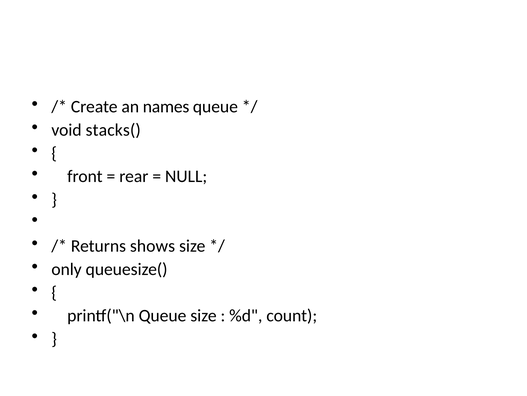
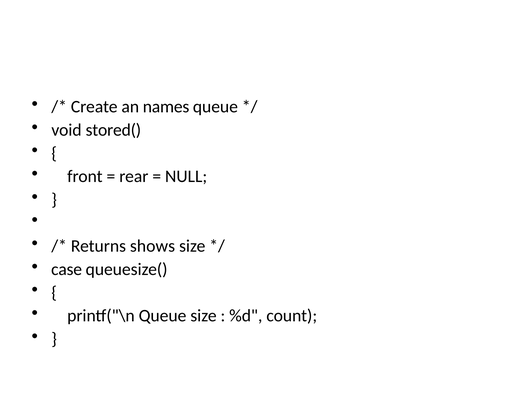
stacks(: stacks( -> stored(
only: only -> case
